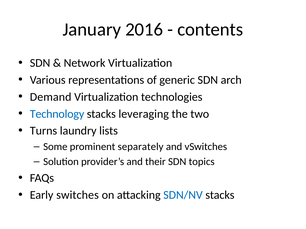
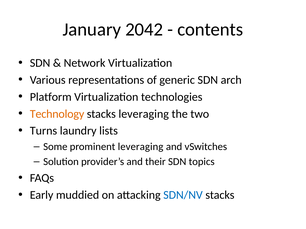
2016: 2016 -> 2042
Demand: Demand -> Platform
Technology colour: blue -> orange
prominent separately: separately -> leveraging
switches: switches -> muddied
